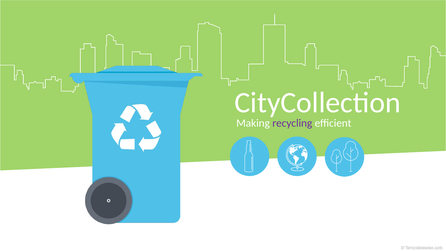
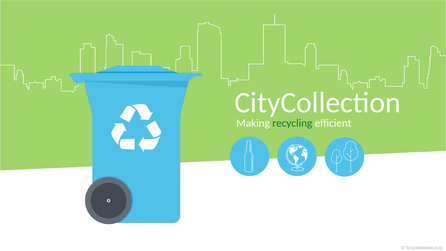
recycling colour: purple -> green
